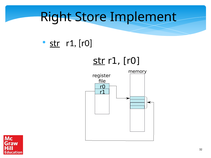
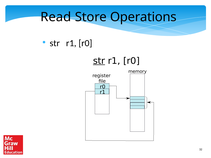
Right: Right -> Read
Implement: Implement -> Operations
str at (55, 43) underline: present -> none
